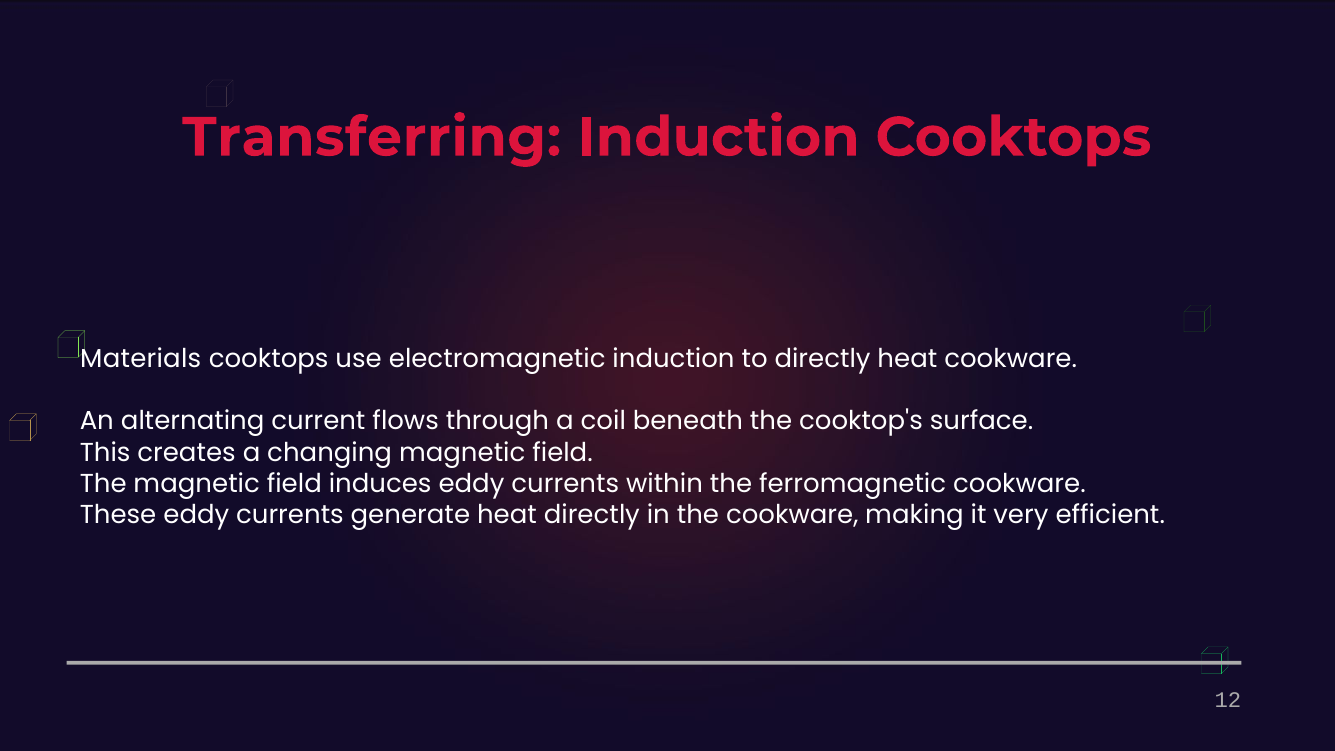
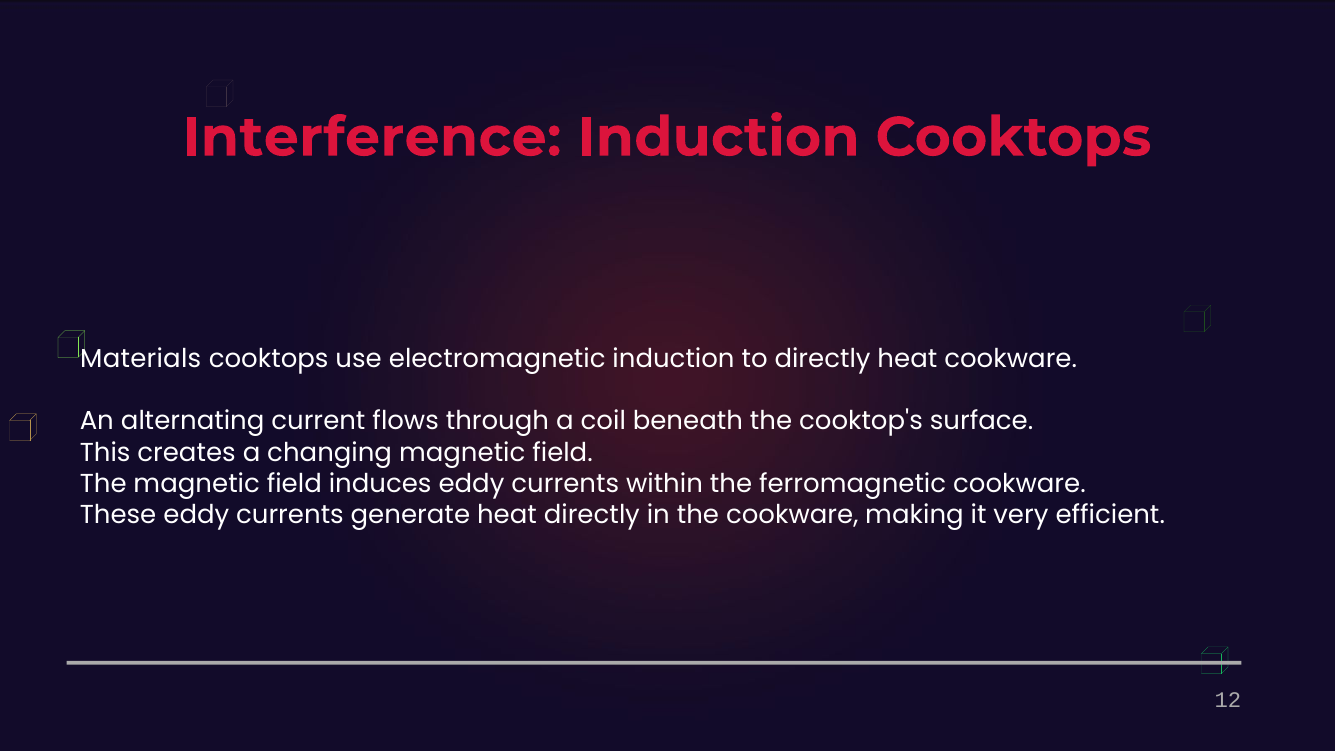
Transferring: Transferring -> Interference
